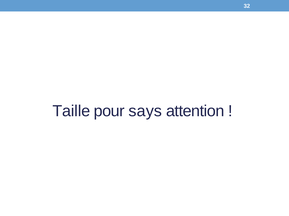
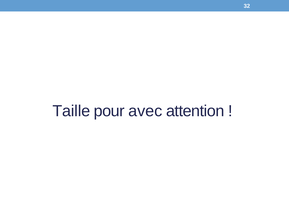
says: says -> avec
